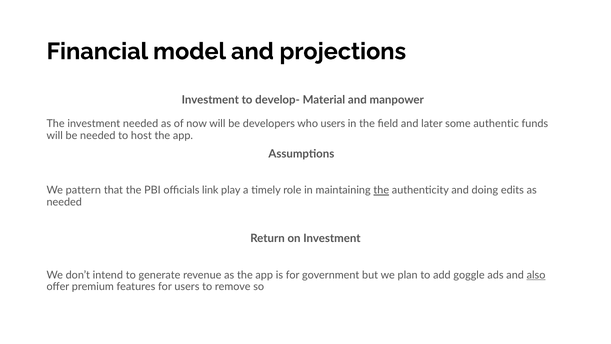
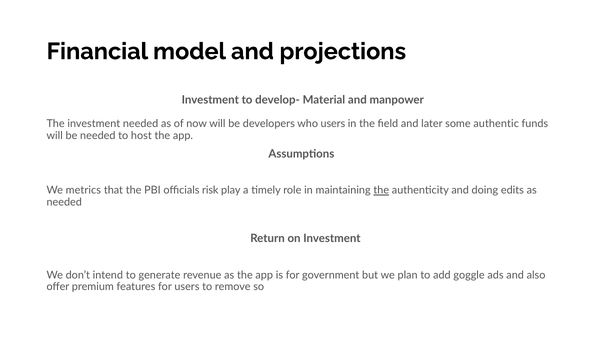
pattern: pattern -> metrics
link: link -> risk
also underline: present -> none
